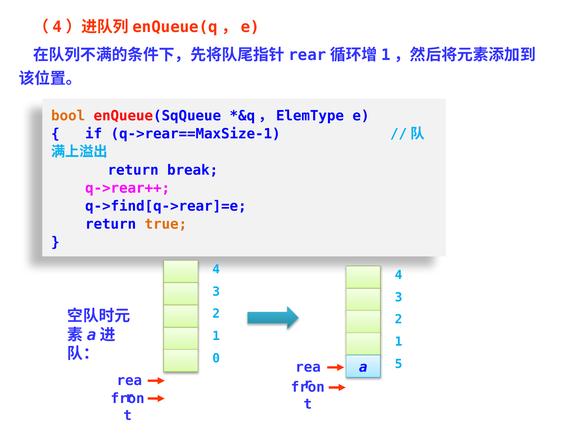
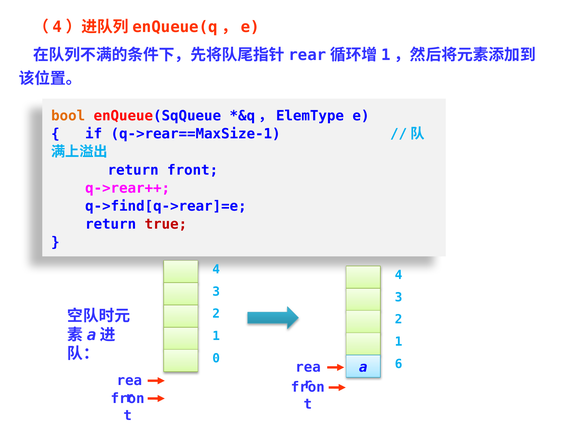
break: break -> front
true colour: orange -> red
5: 5 -> 6
